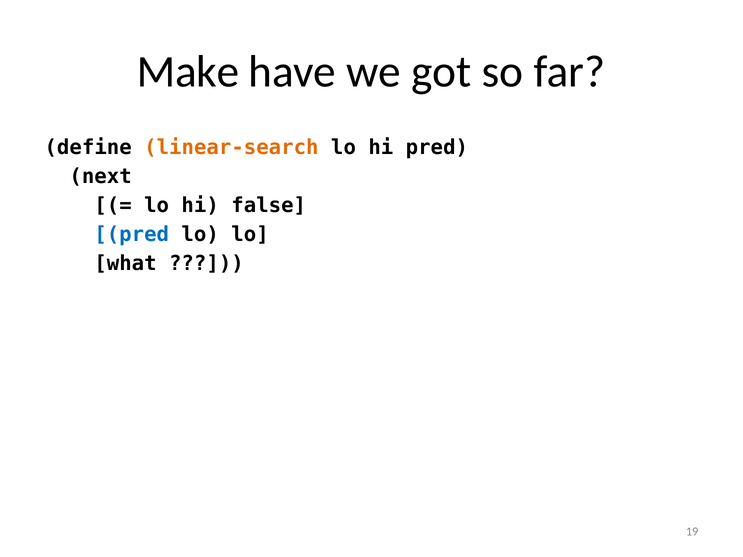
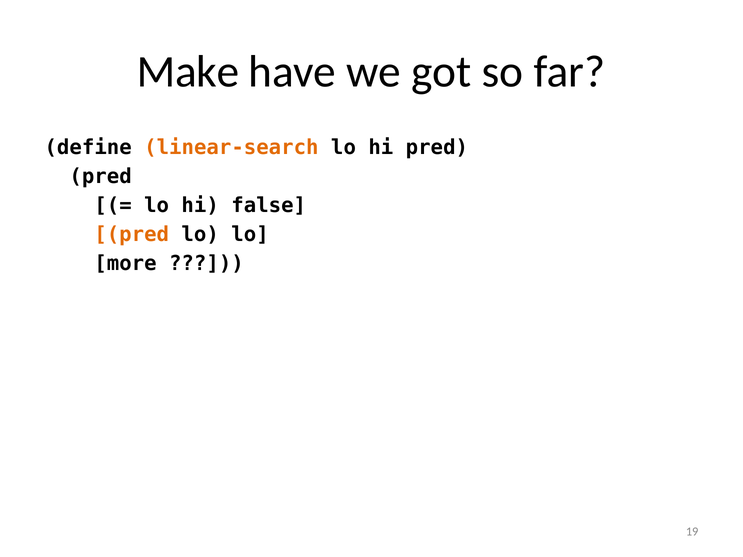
next at (101, 177): next -> pred
pred at (132, 234) colour: blue -> orange
what: what -> more
